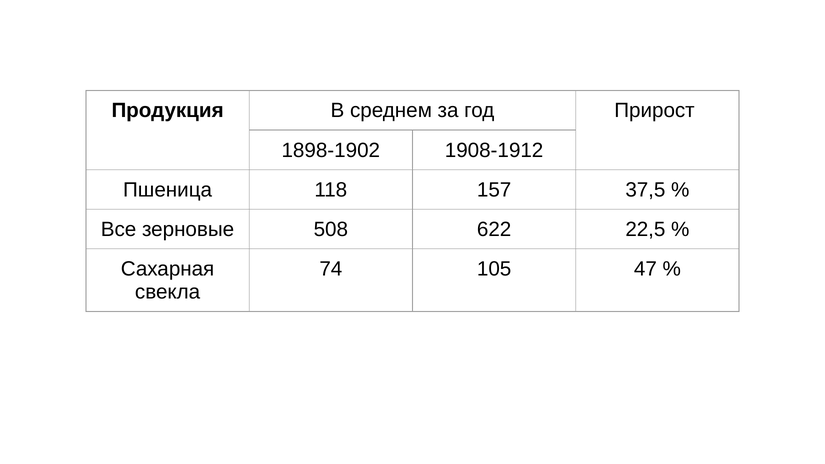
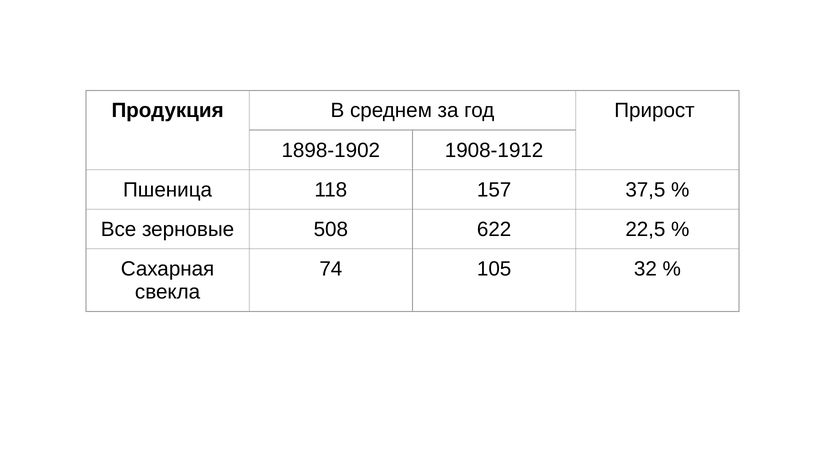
47: 47 -> 32
